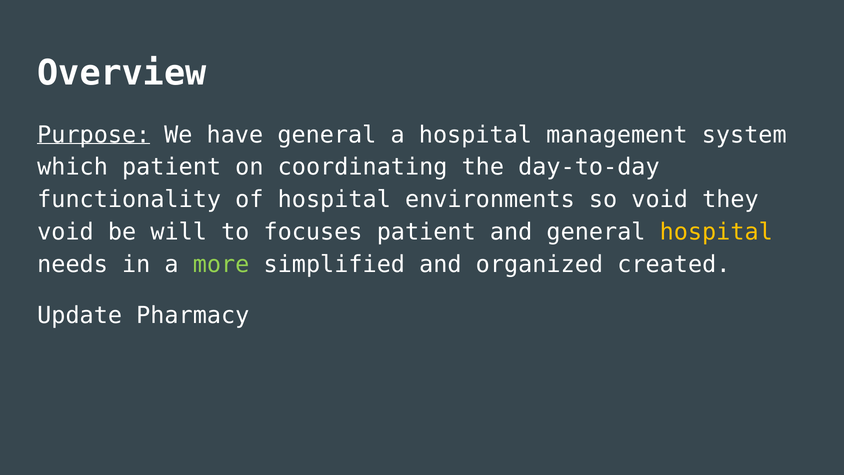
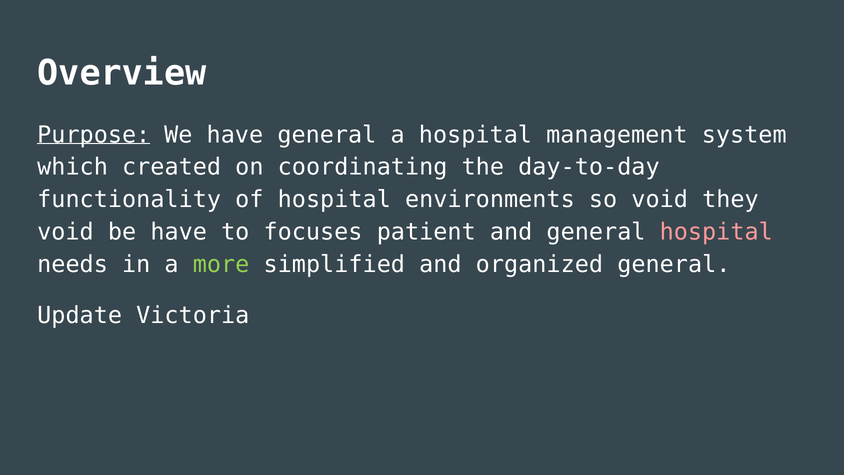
which patient: patient -> created
be will: will -> have
hospital at (716, 232) colour: yellow -> pink
organized created: created -> general
Pharmacy: Pharmacy -> Victoria
